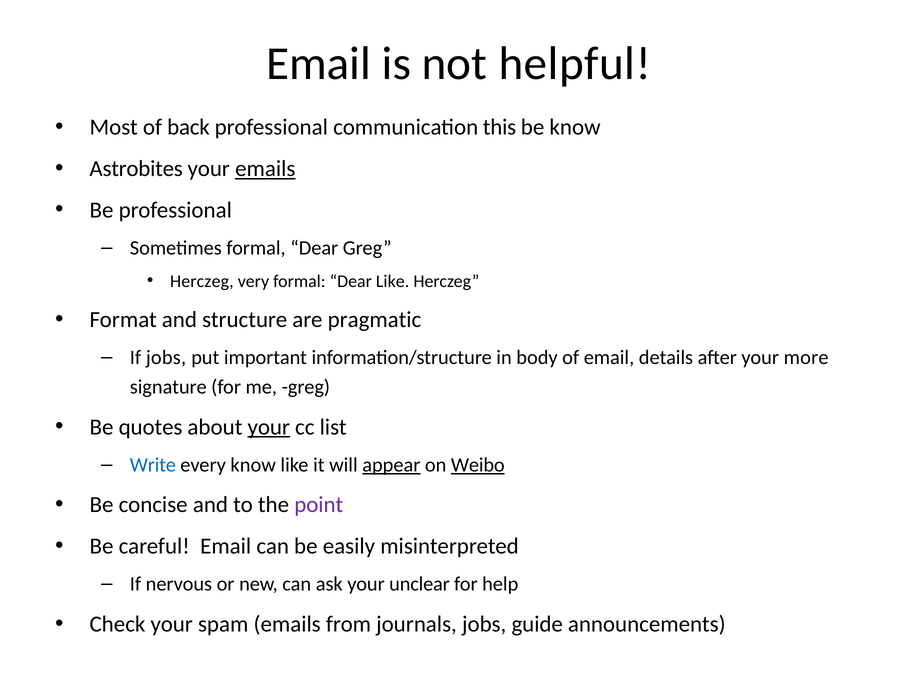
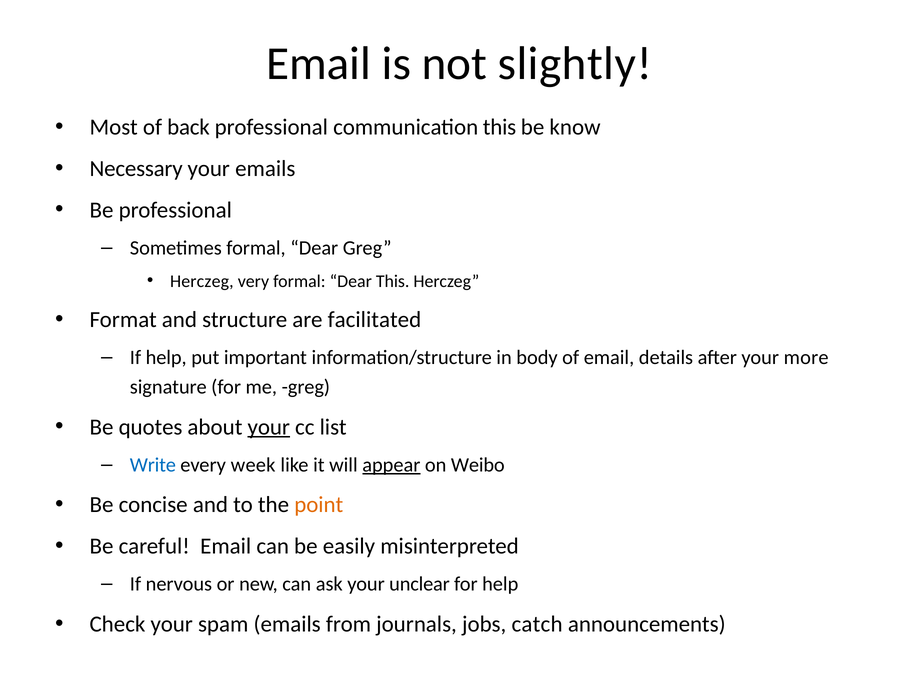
helpful: helpful -> slightly
Astrobites: Astrobites -> Necessary
emails at (265, 169) underline: present -> none
Dear Like: Like -> This
pragmatic: pragmatic -> facilitated
If jobs: jobs -> help
every know: know -> week
Weibo underline: present -> none
point colour: purple -> orange
guide: guide -> catch
